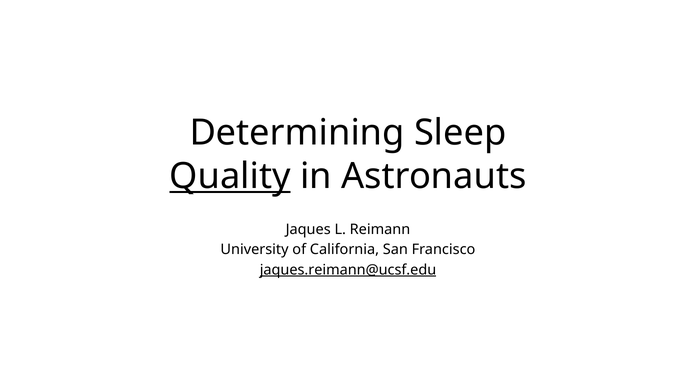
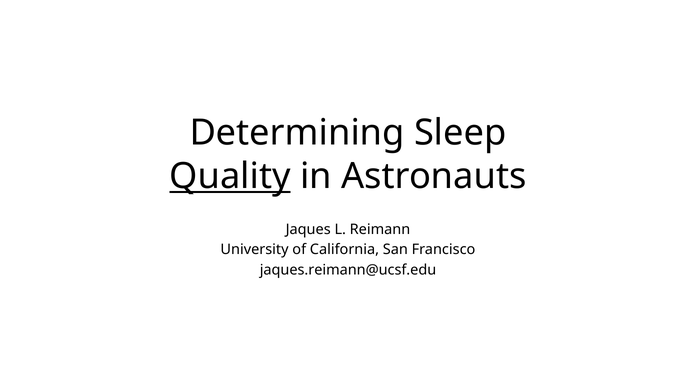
jaques.reimann@ucsf.edu underline: present -> none
